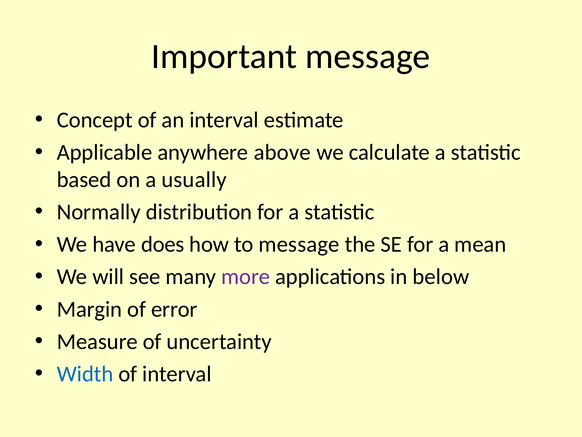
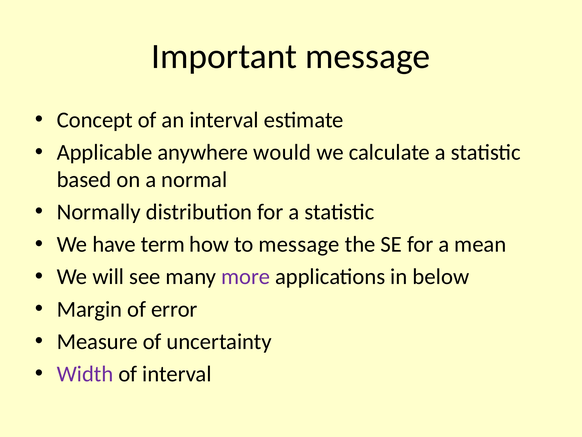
above: above -> would
usually: usually -> normal
does: does -> term
Width colour: blue -> purple
